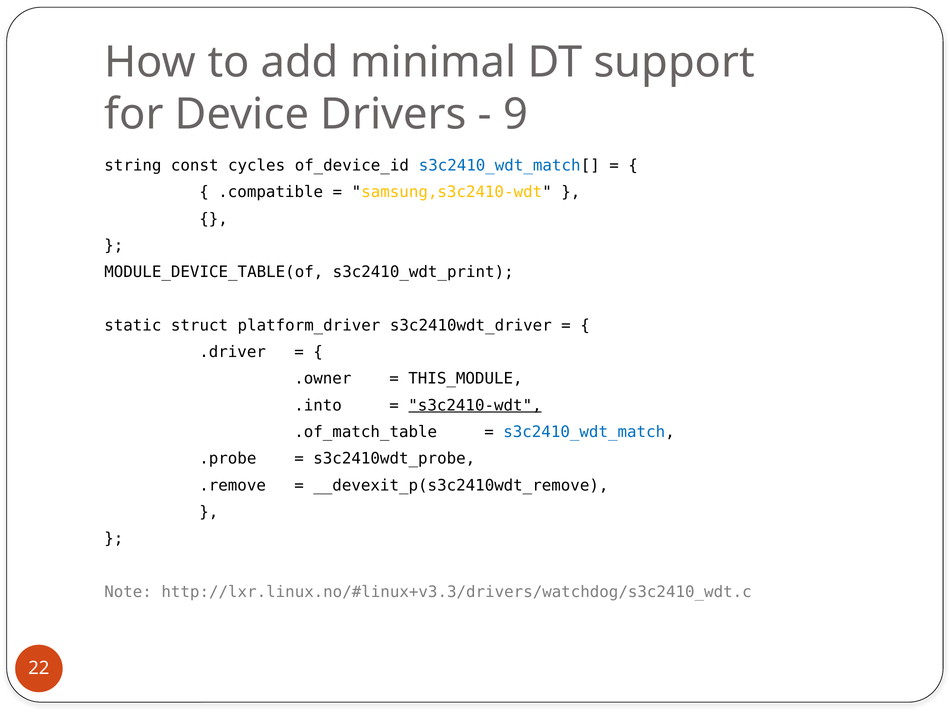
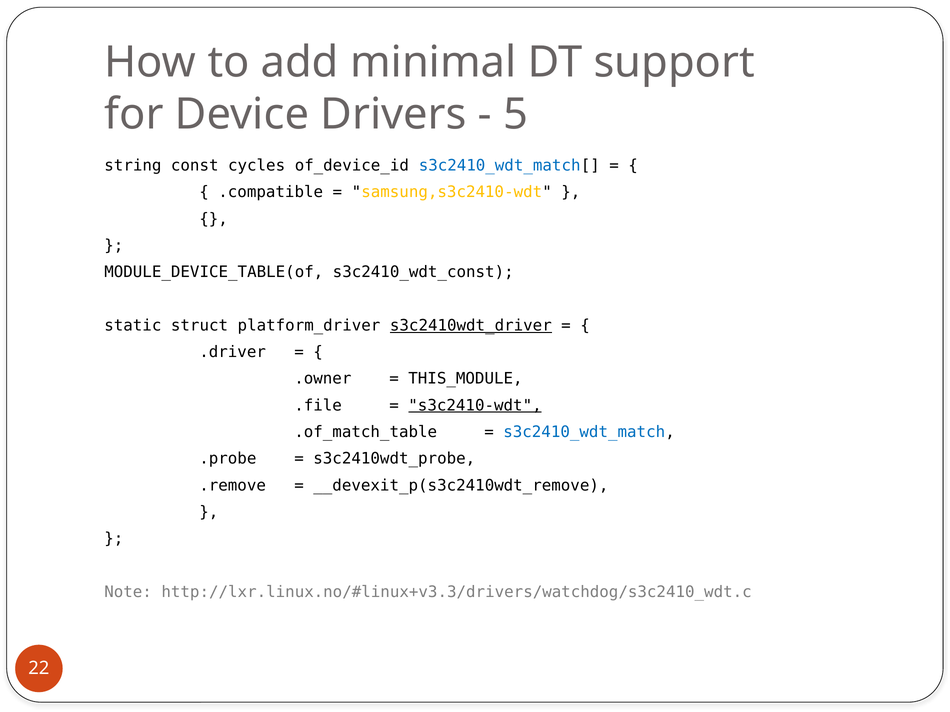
9: 9 -> 5
s3c2410_wdt_print: s3c2410_wdt_print -> s3c2410_wdt_const
s3c2410wdt_driver underline: none -> present
.into: .into -> .file
